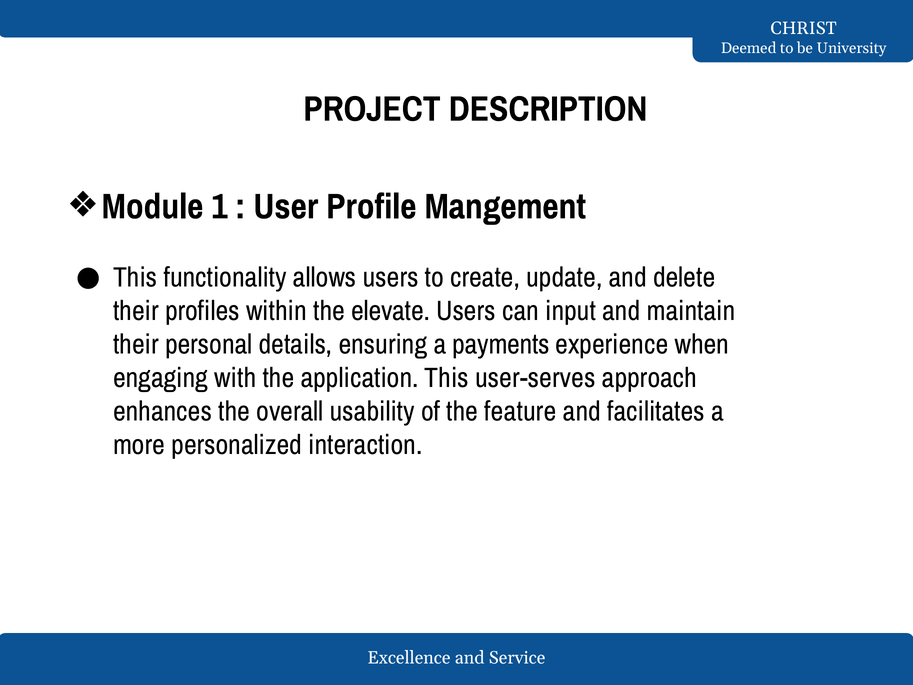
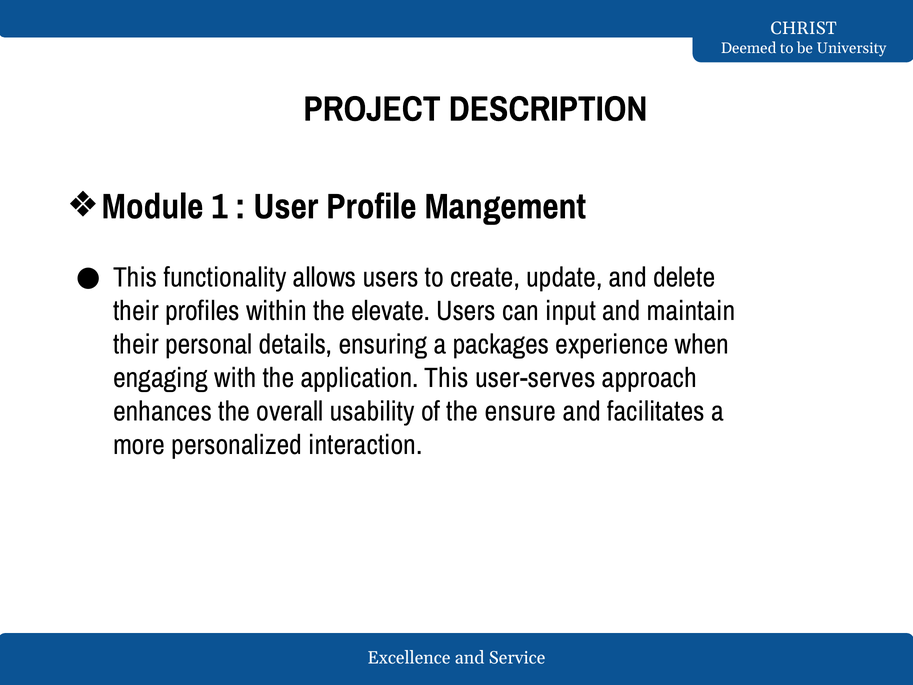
payments: payments -> packages
feature: feature -> ensure
